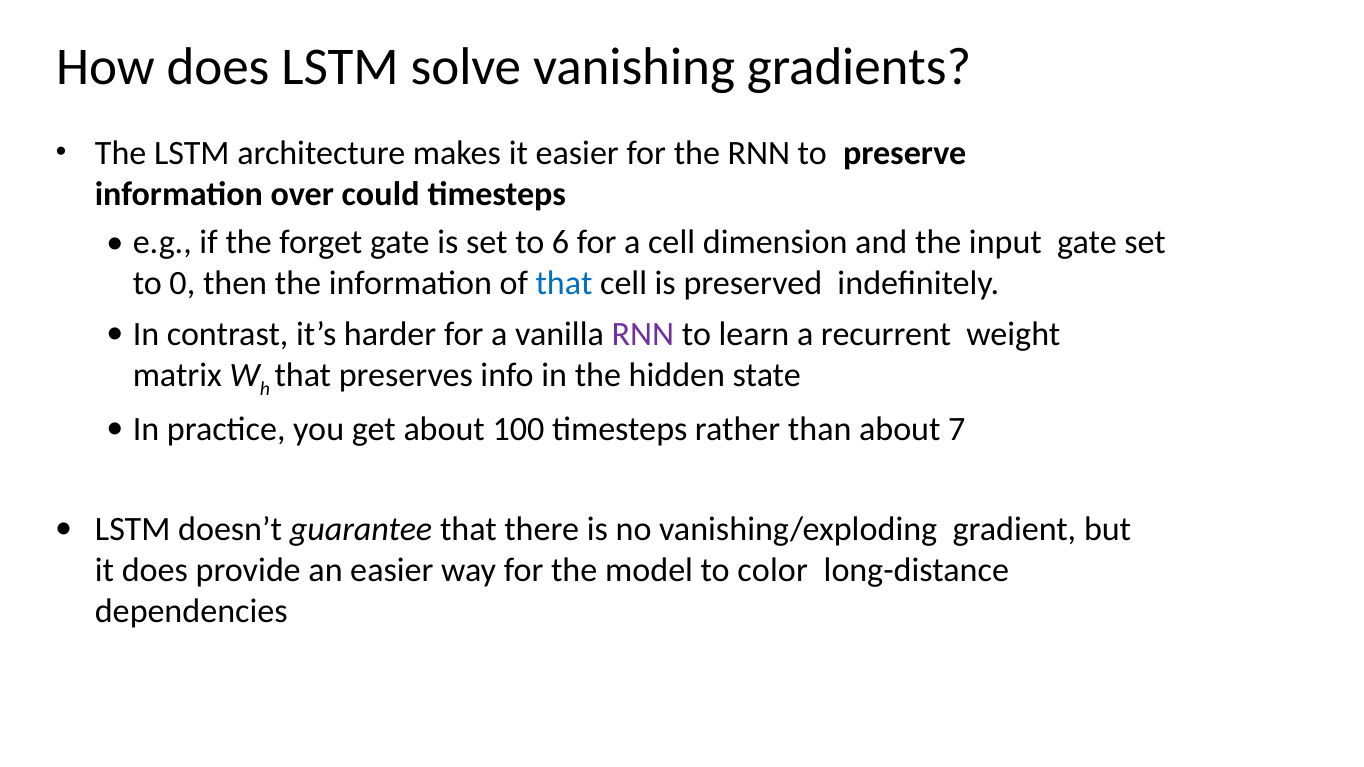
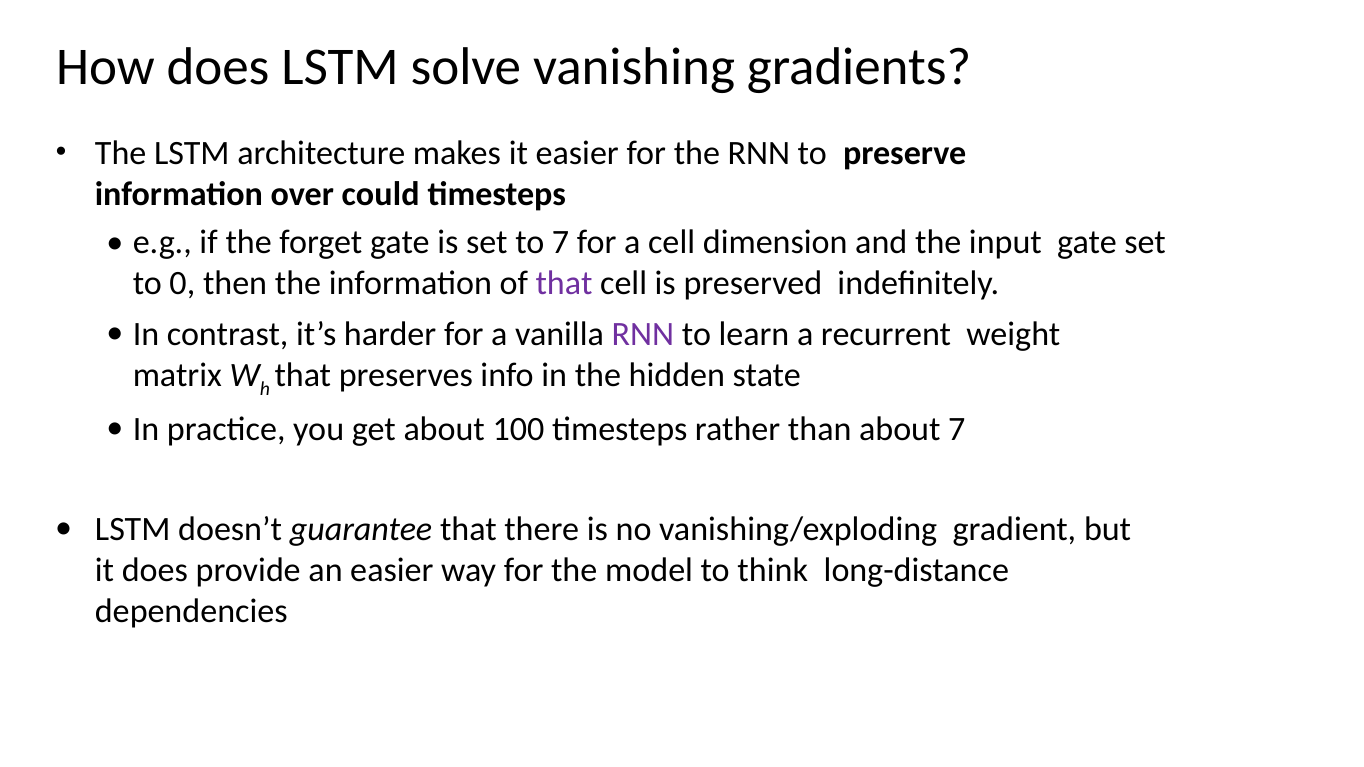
to 6: 6 -> 7
that at (564, 283) colour: blue -> purple
color: color -> think
